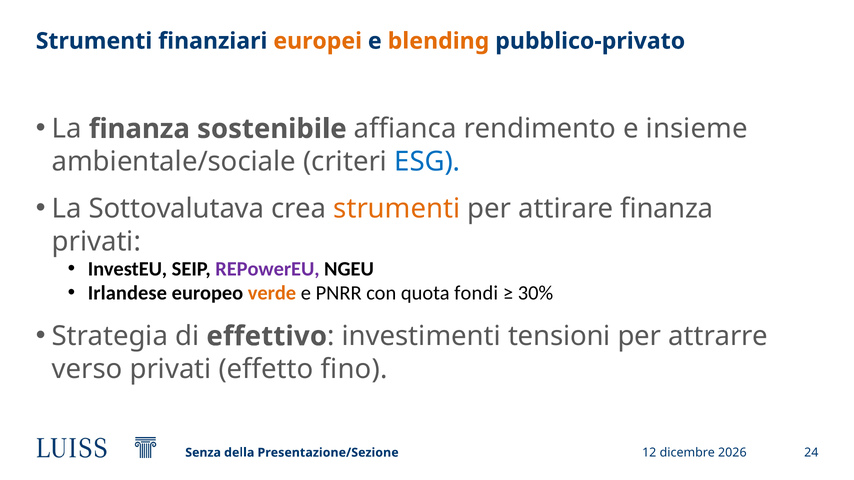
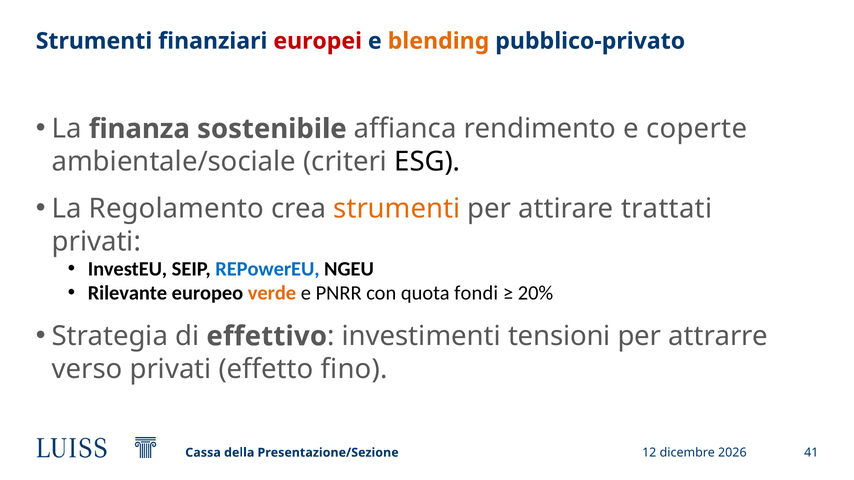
europei colour: orange -> red
insieme: insieme -> coperte
ESG colour: blue -> black
Sottovalutava: Sottovalutava -> Regolamento
attirare finanza: finanza -> trattati
REPowerEU colour: purple -> blue
Irlandese: Irlandese -> Rilevante
30%: 30% -> 20%
Senza: Senza -> Cassa
24: 24 -> 41
